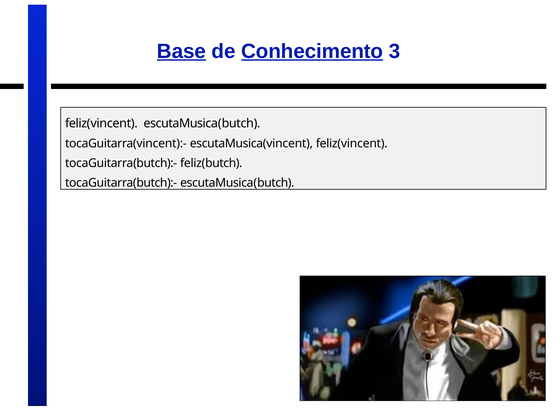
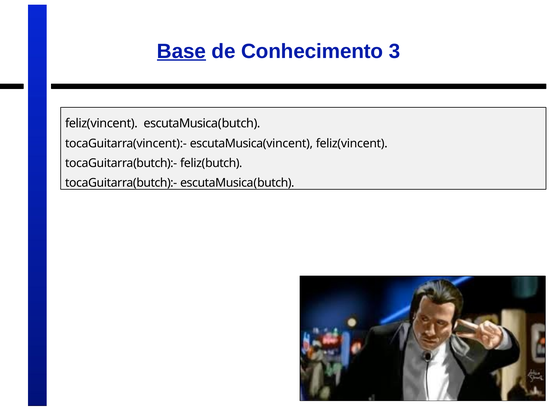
Conhecimento underline: present -> none
